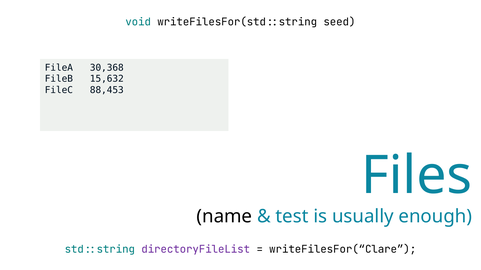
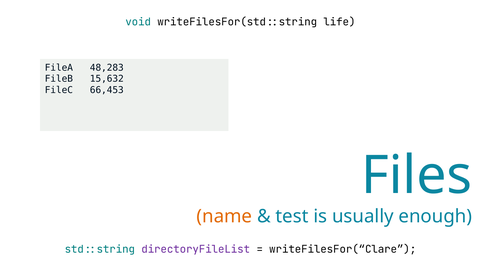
seed: seed -> life
30,368: 30,368 -> 48,283
88,453: 88,453 -> 66,453
name colour: black -> orange
